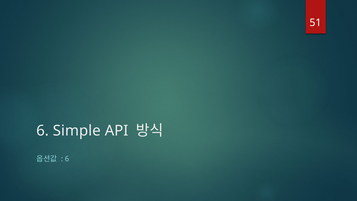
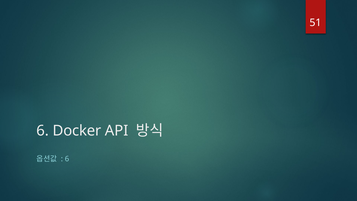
Simple: Simple -> Docker
